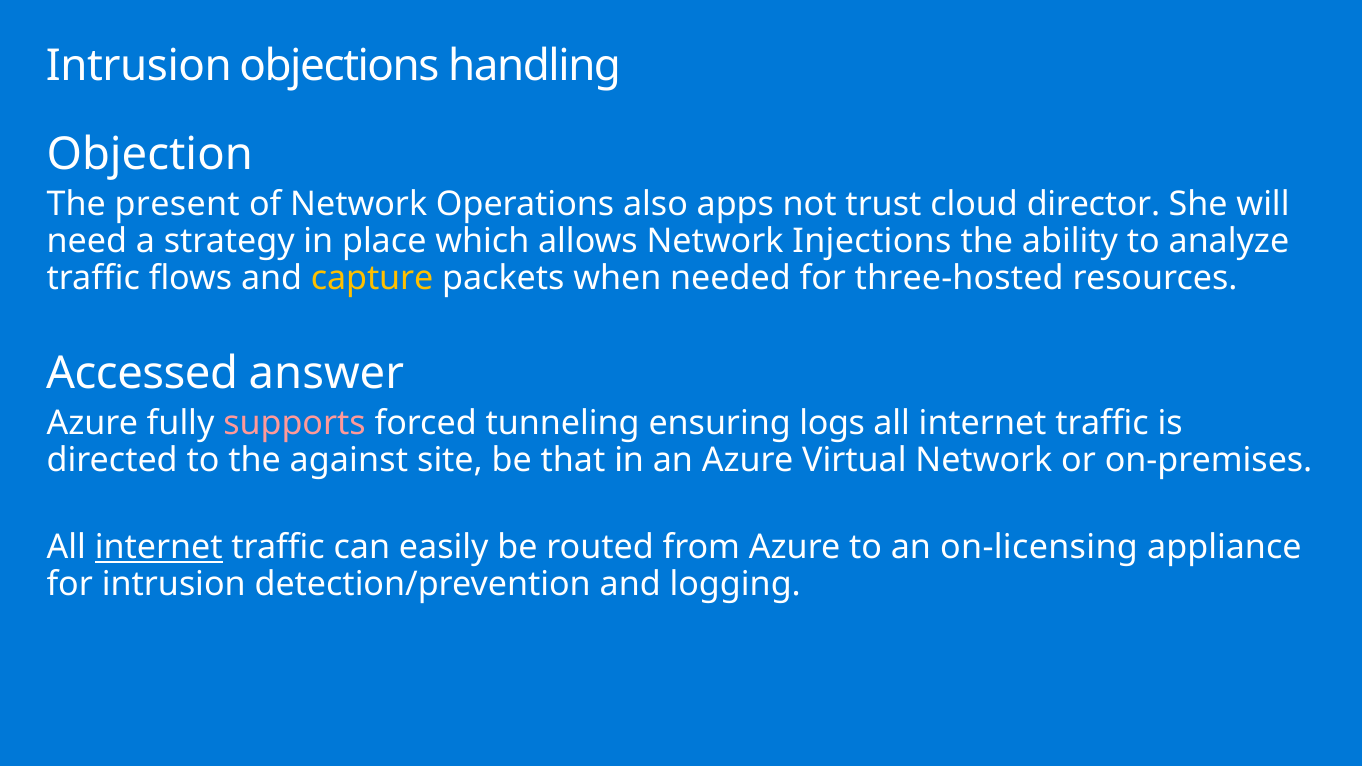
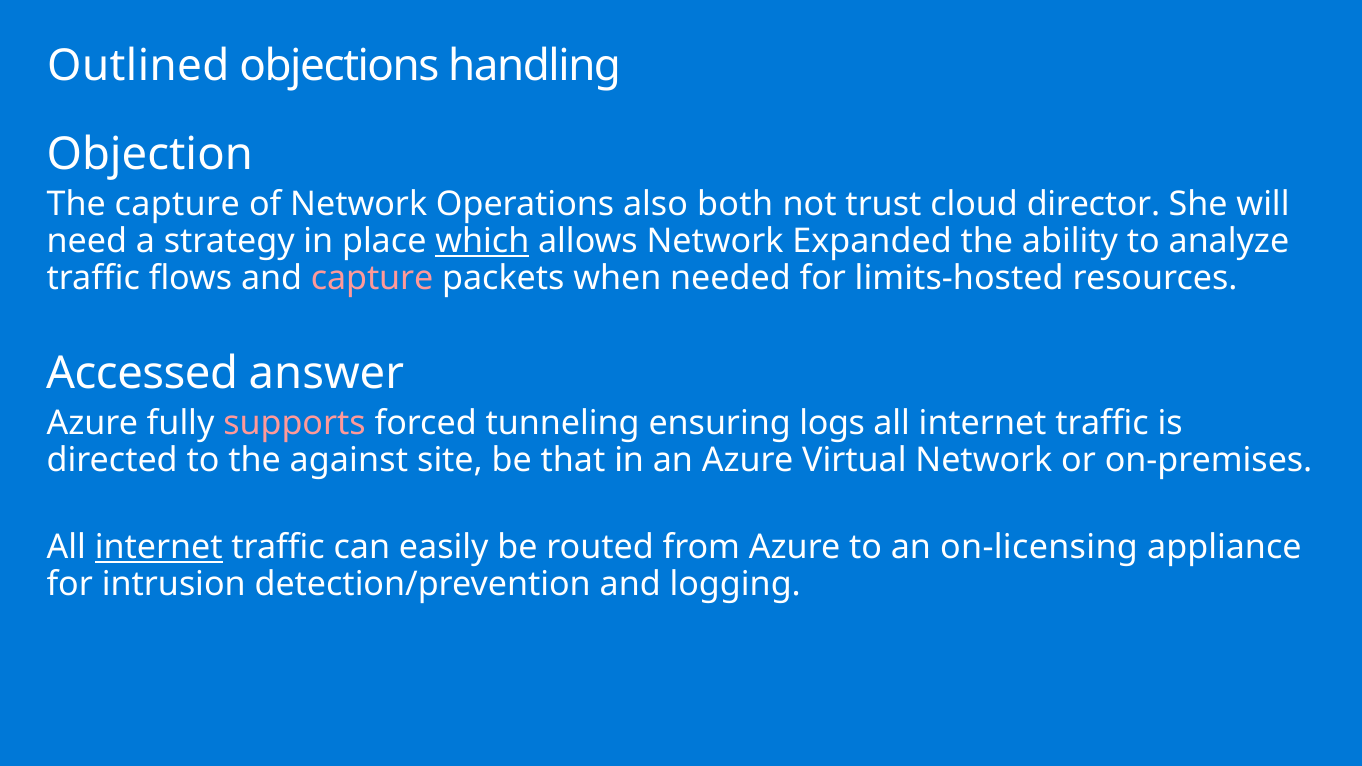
Intrusion at (139, 66): Intrusion -> Outlined
The present: present -> capture
apps: apps -> both
which underline: none -> present
Injections: Injections -> Expanded
capture at (372, 278) colour: yellow -> pink
three-hosted: three-hosted -> limits-hosted
